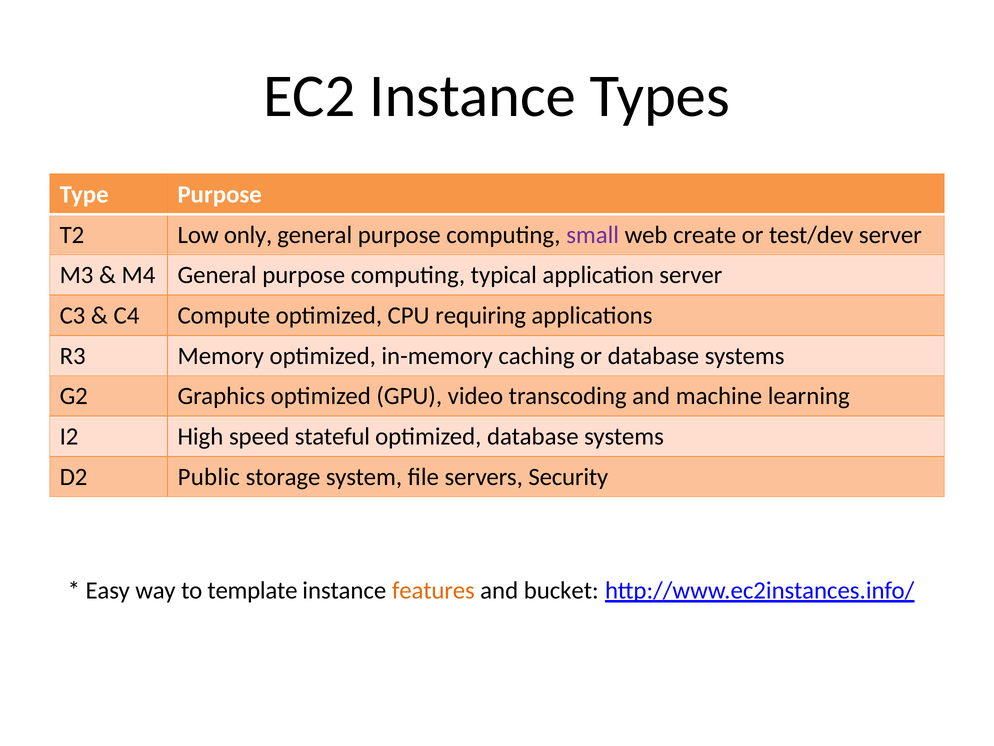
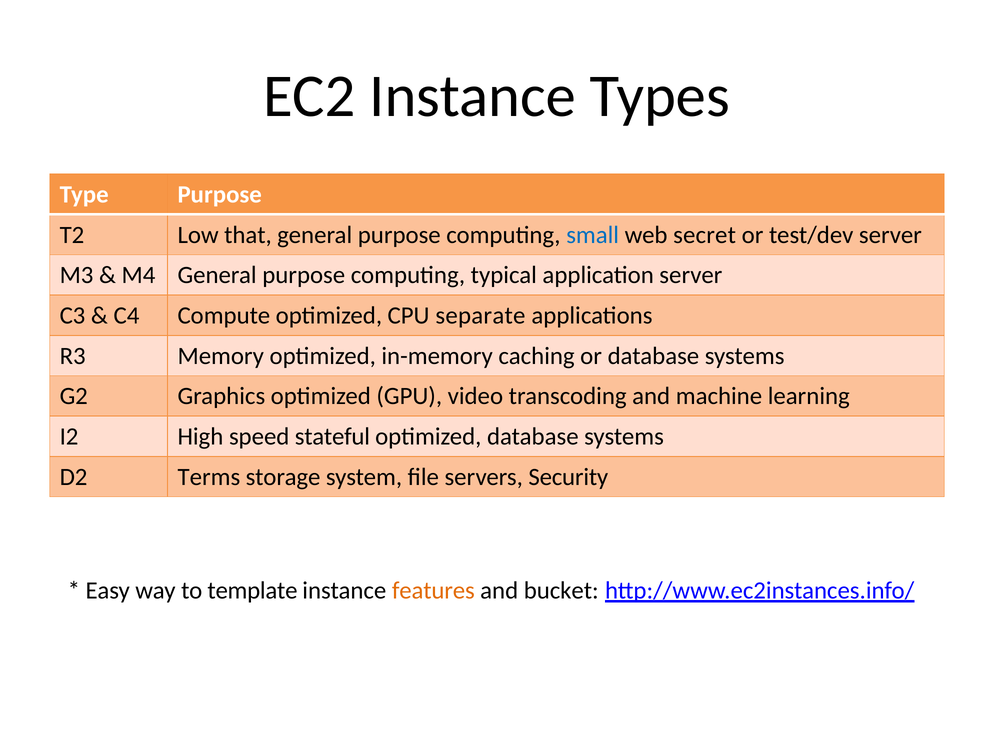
only: only -> that
small colour: purple -> blue
create: create -> secret
requiring: requiring -> separate
Public: Public -> Terms
